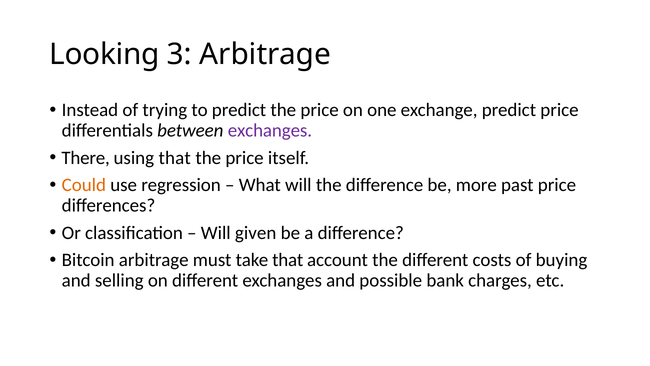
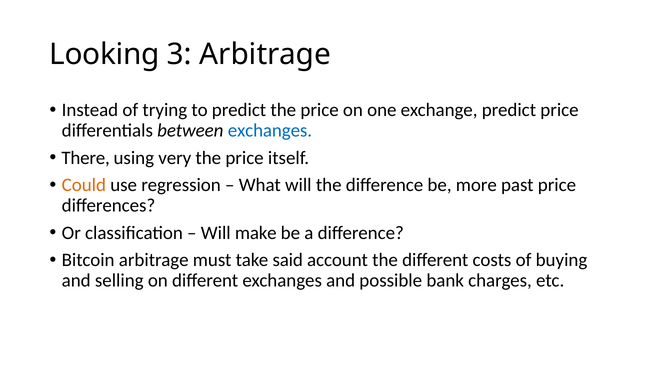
exchanges at (270, 130) colour: purple -> blue
using that: that -> very
given: given -> make
take that: that -> said
